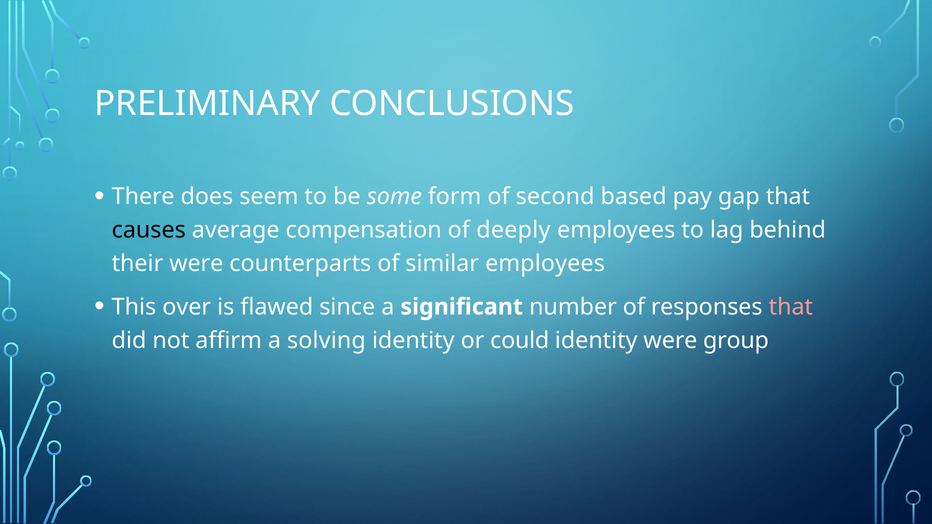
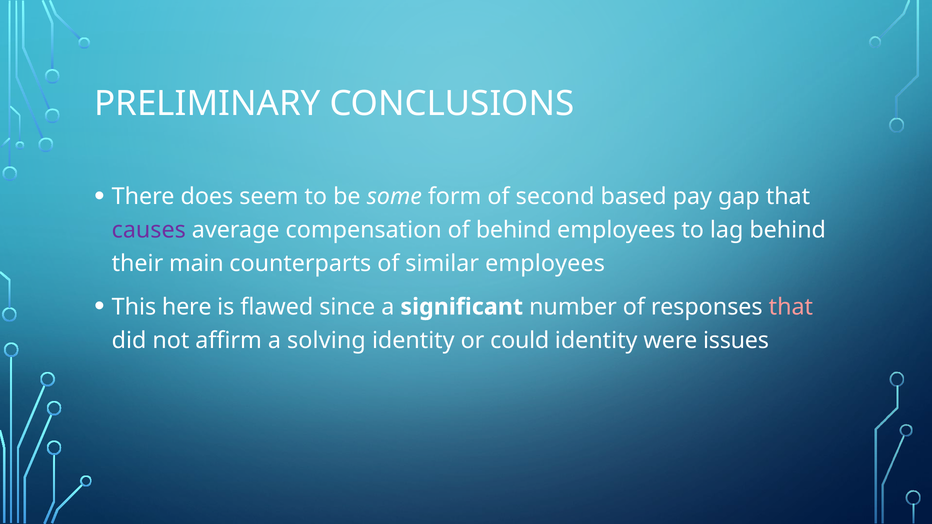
causes colour: black -> purple
of deeply: deeply -> behind
their were: were -> main
over: over -> here
group: group -> issues
